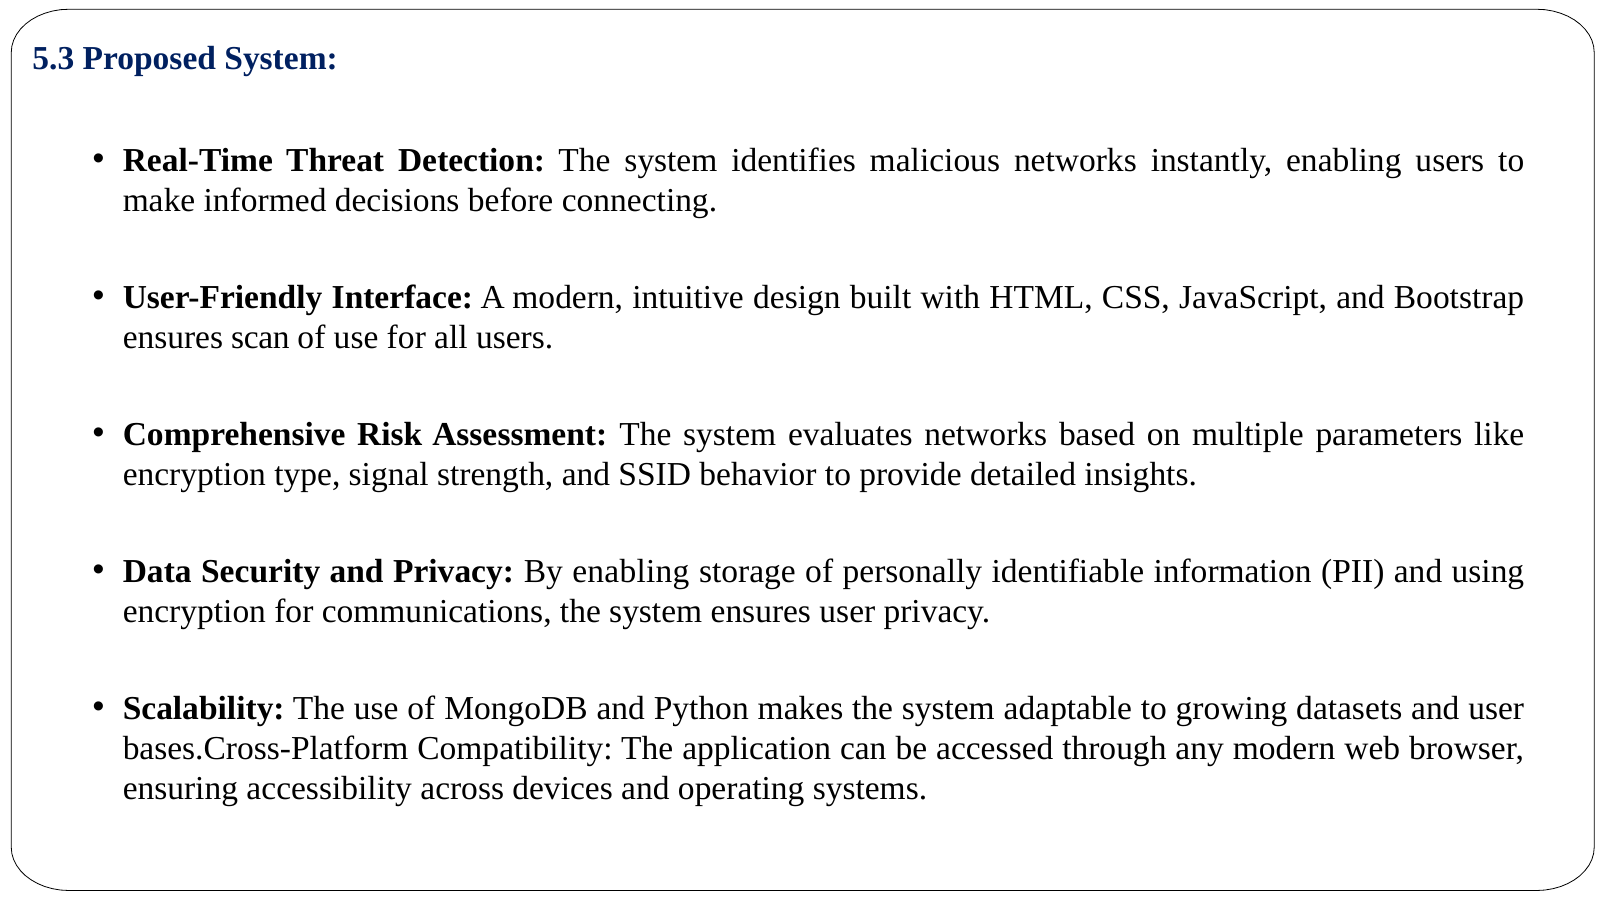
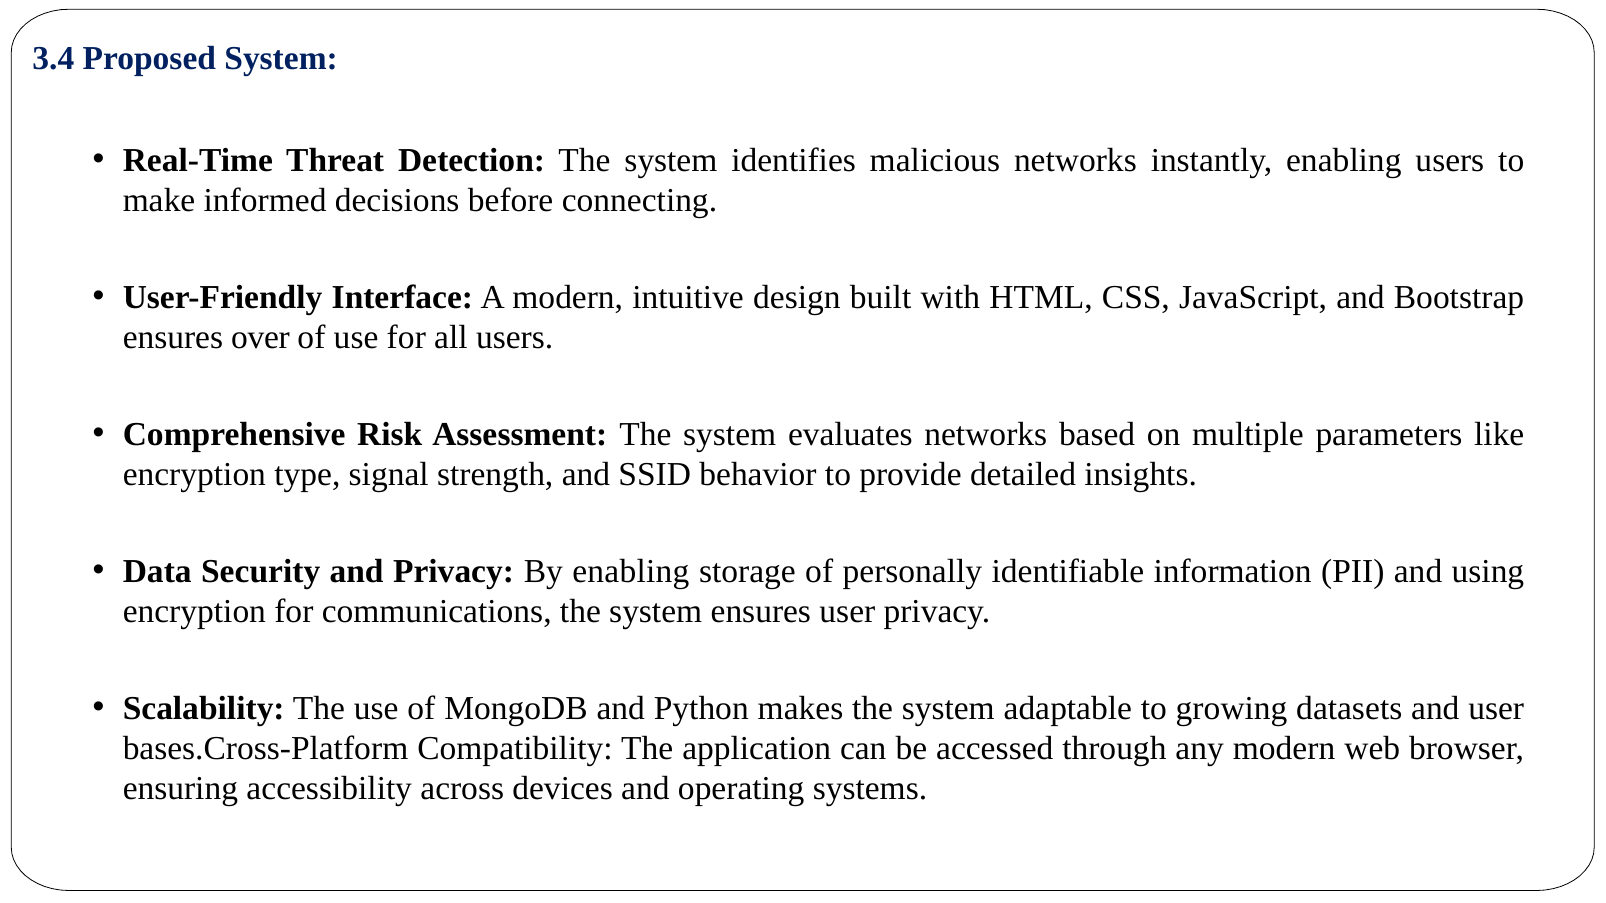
5.3: 5.3 -> 3.4
scan: scan -> over
